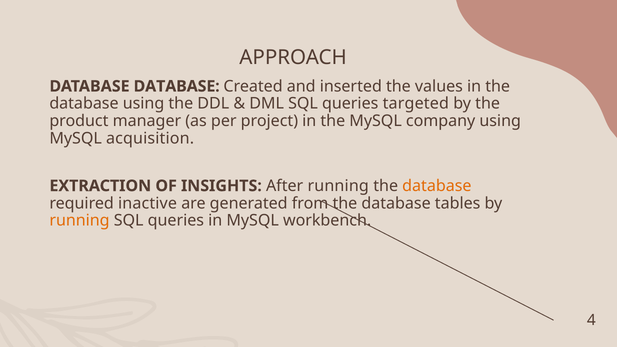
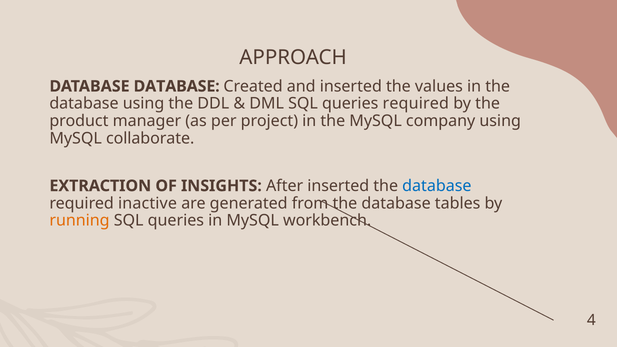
queries targeted: targeted -> required
acquisition: acquisition -> collaborate
After running: running -> inserted
database at (437, 186) colour: orange -> blue
